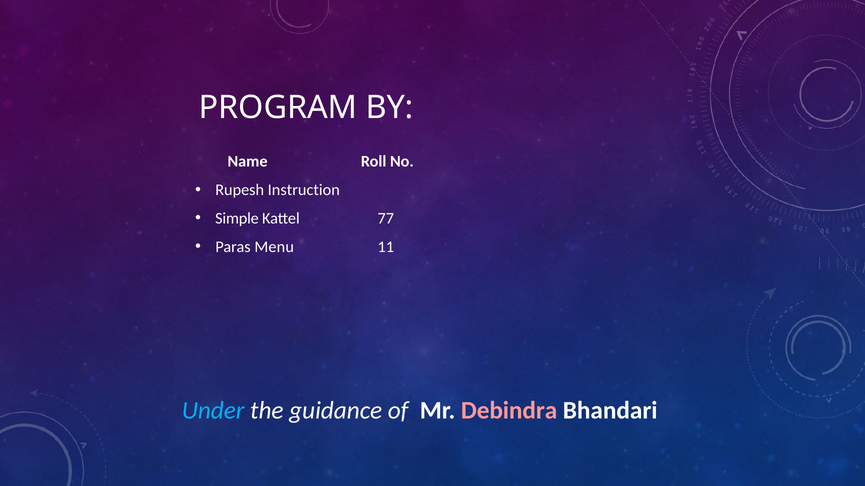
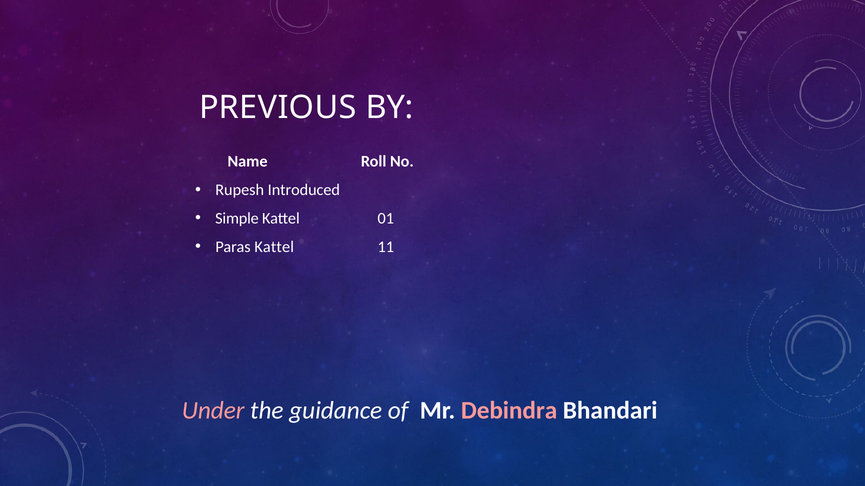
PROGRAM: PROGRAM -> PREVIOUS
Instruction: Instruction -> Introduced
77: 77 -> 01
Paras Menu: Menu -> Kattel
Under colour: light blue -> pink
